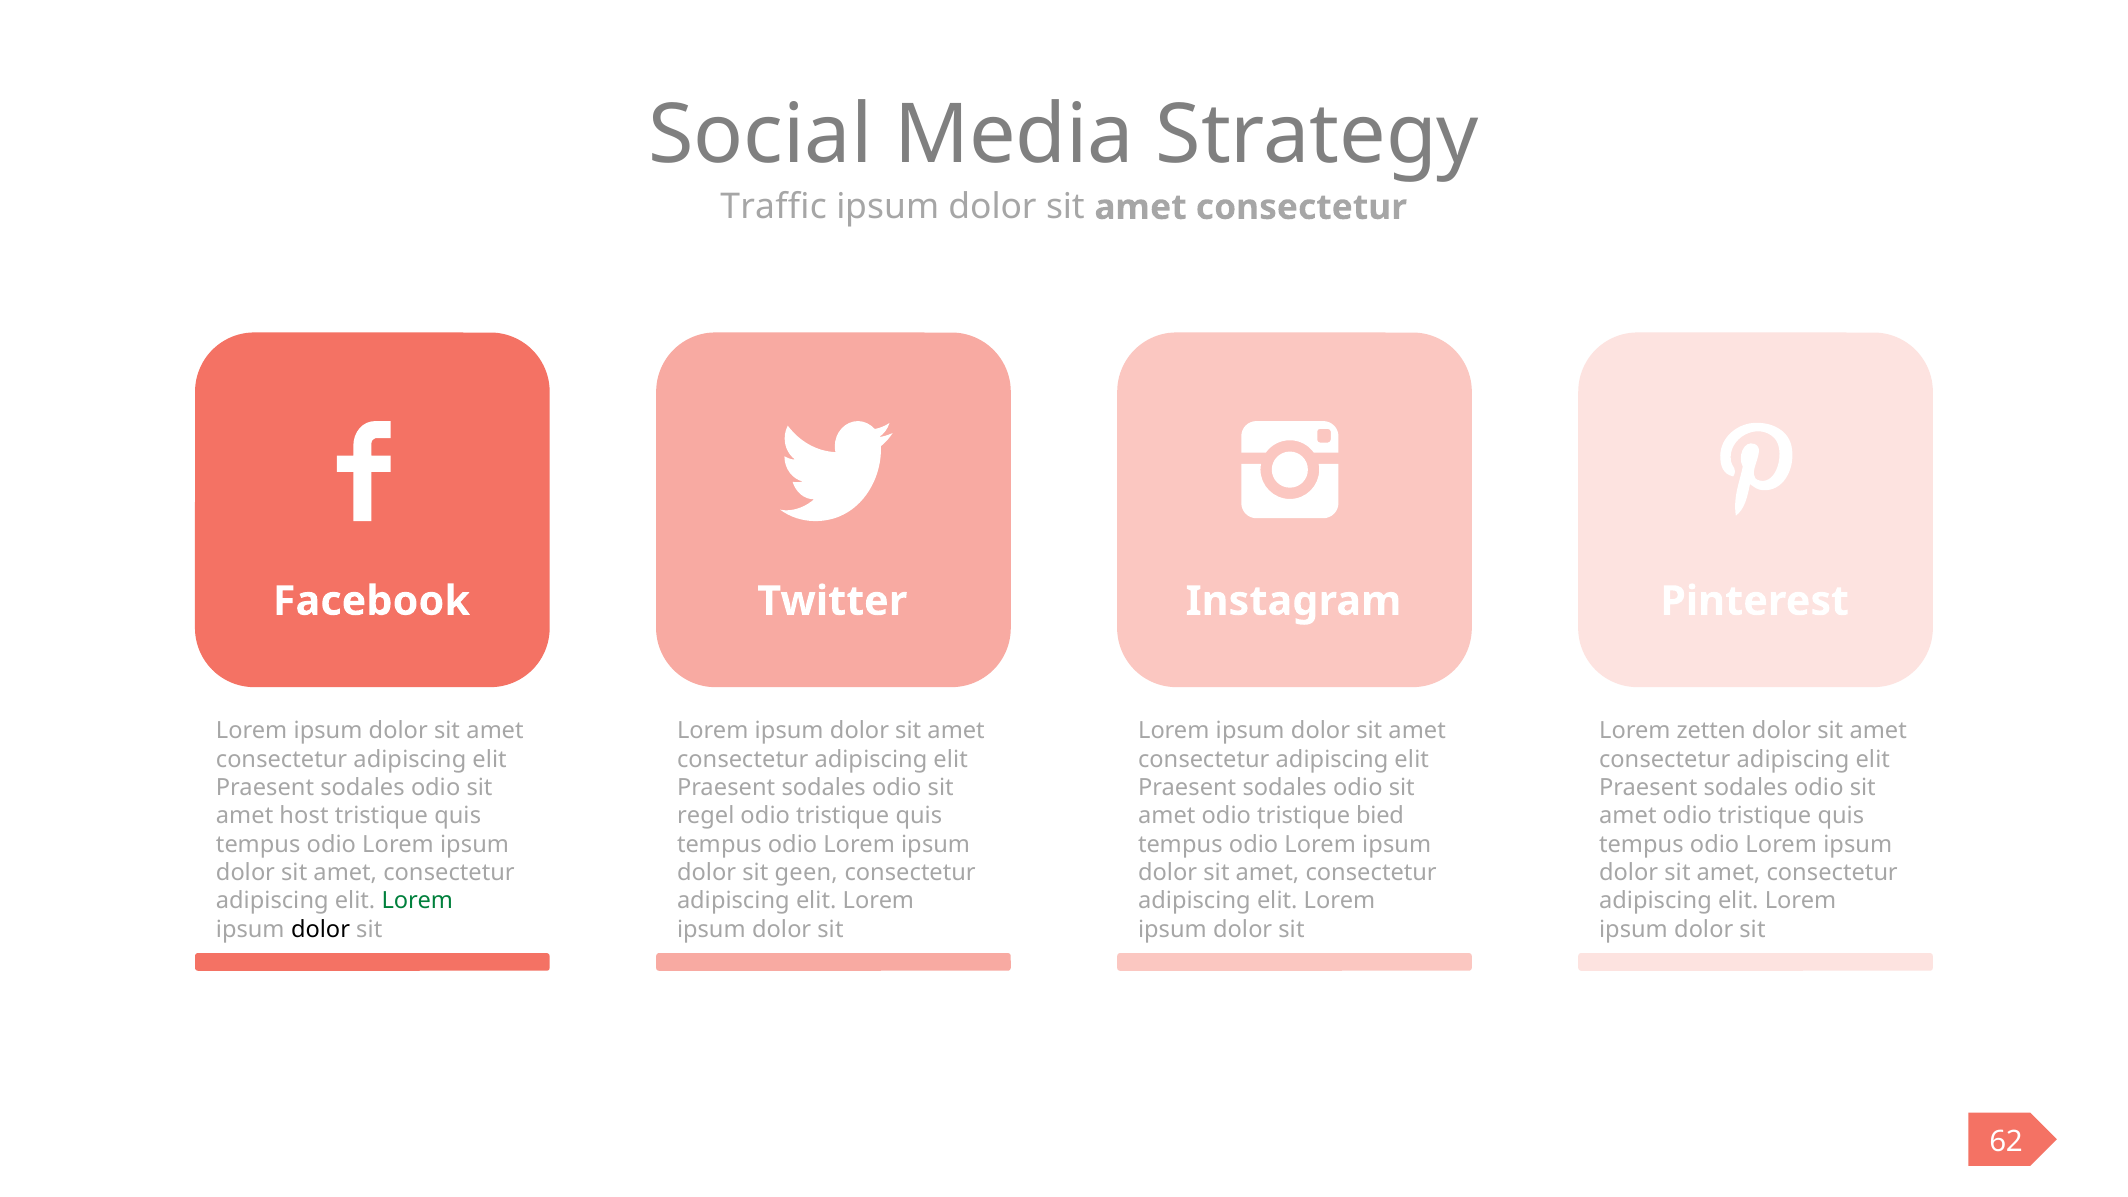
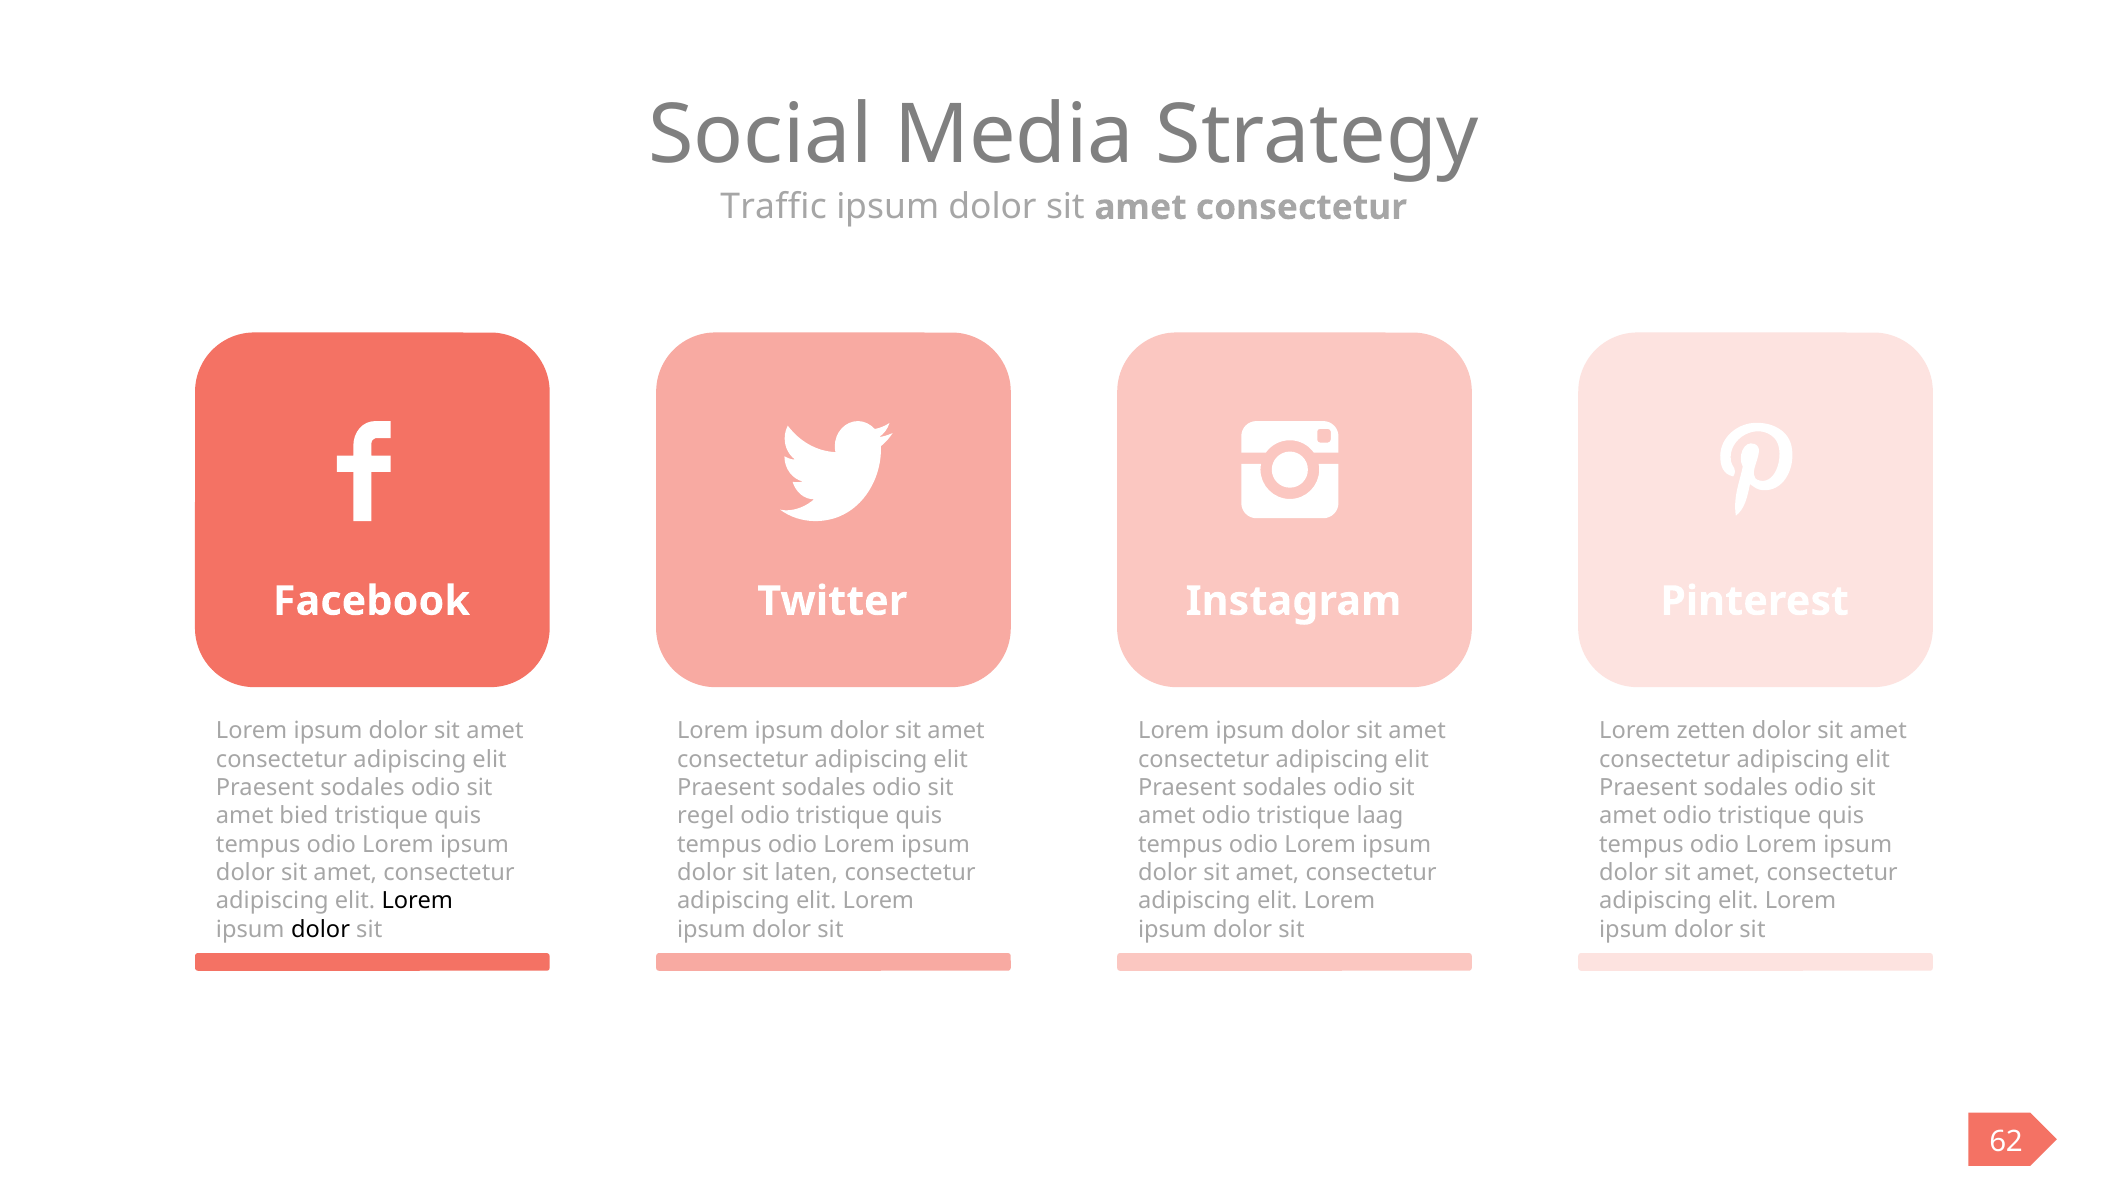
host: host -> bied
bied: bied -> laag
geen: geen -> laten
Lorem at (417, 901) colour: green -> black
